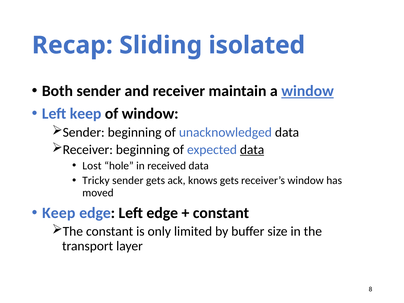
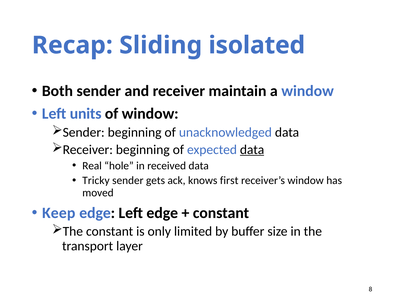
window at (308, 91) underline: present -> none
Left keep: keep -> units
Lost: Lost -> Real
knows gets: gets -> first
